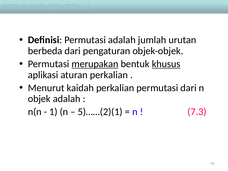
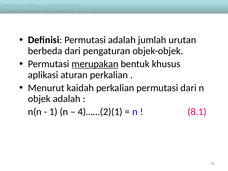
khusus underline: present -> none
5)……(2)(1: 5)……(2)(1 -> 4)……(2)(1
7.3: 7.3 -> 8.1
